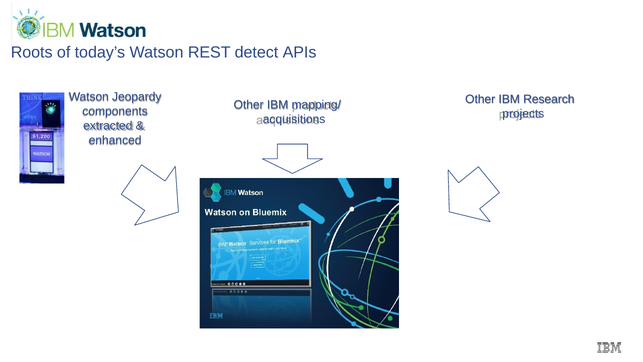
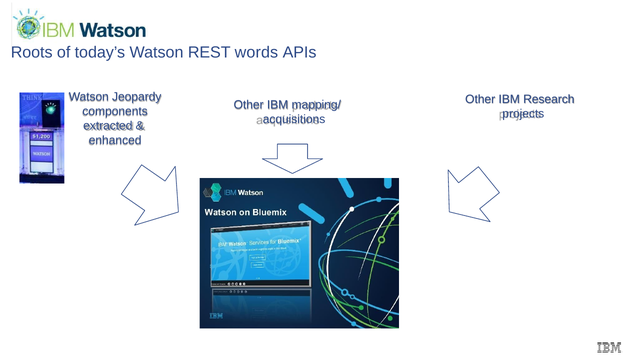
detect: detect -> words
